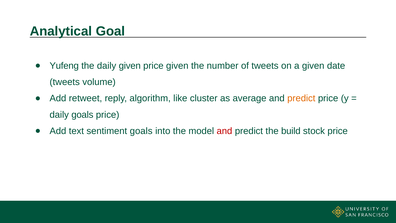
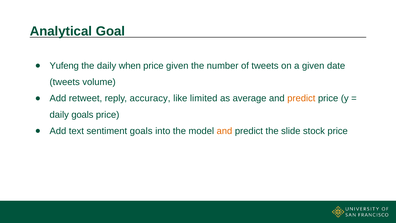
daily given: given -> when
algorithm: algorithm -> accuracy
cluster: cluster -> limited
and at (224, 131) colour: red -> orange
build: build -> slide
